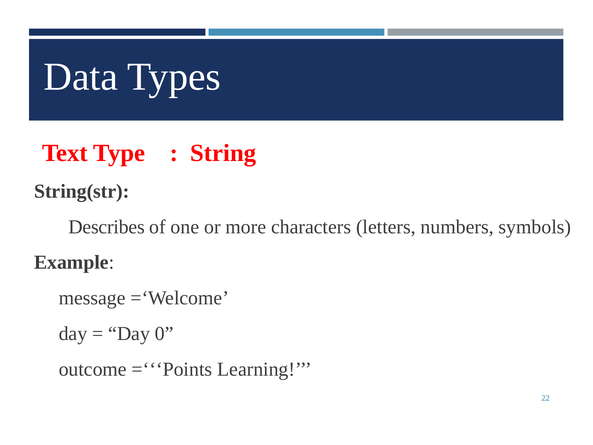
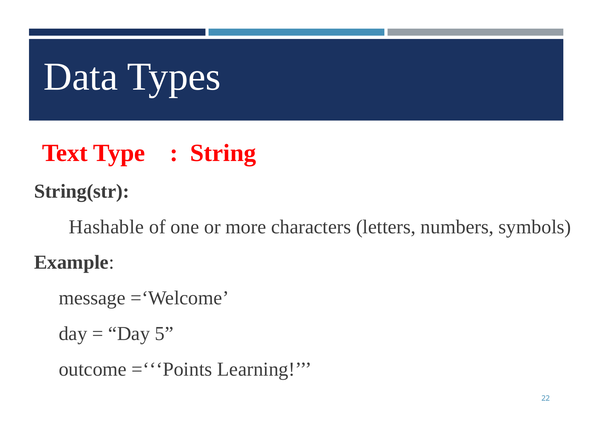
Describes: Describes -> Hashable
0: 0 -> 5
